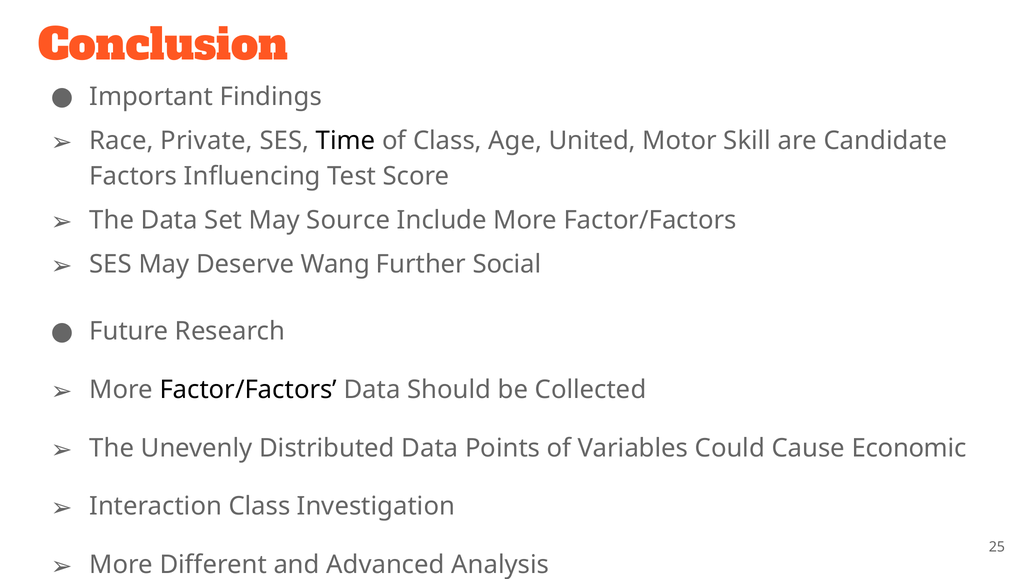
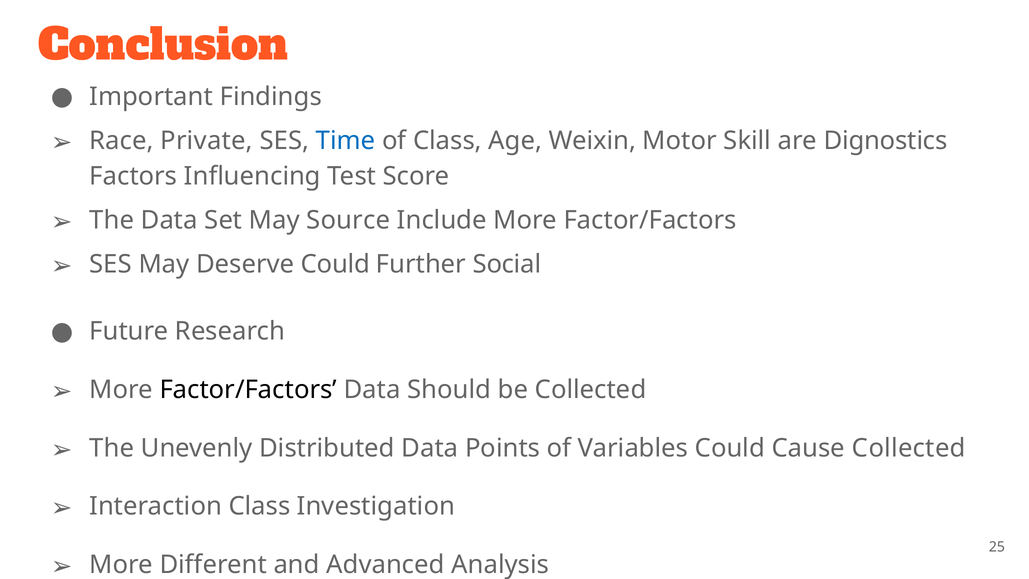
Time colour: black -> blue
United: United -> Weixin
Candidate: Candidate -> Dignostics
Deserve Wang: Wang -> Could
Cause Economic: Economic -> Collected
